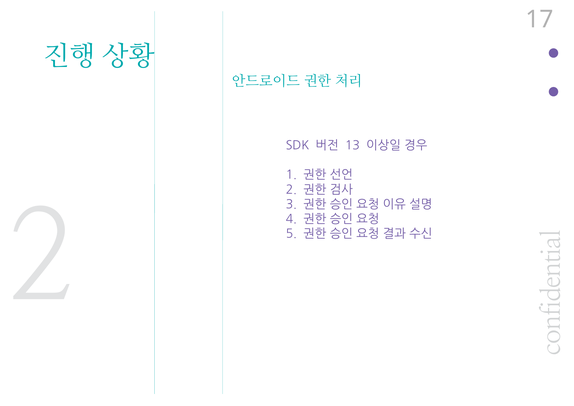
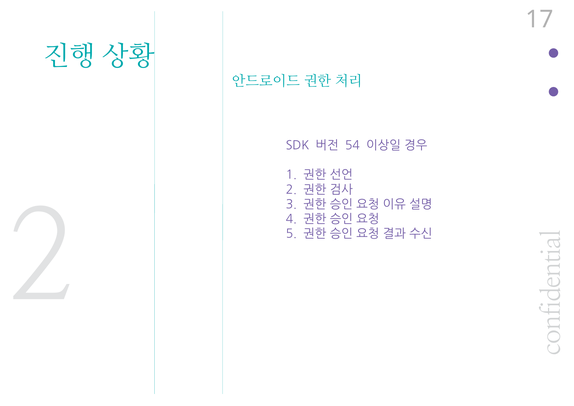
13: 13 -> 54
